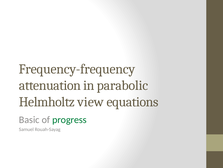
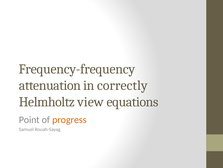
parabolic: parabolic -> correctly
Basic: Basic -> Point
progress colour: green -> orange
